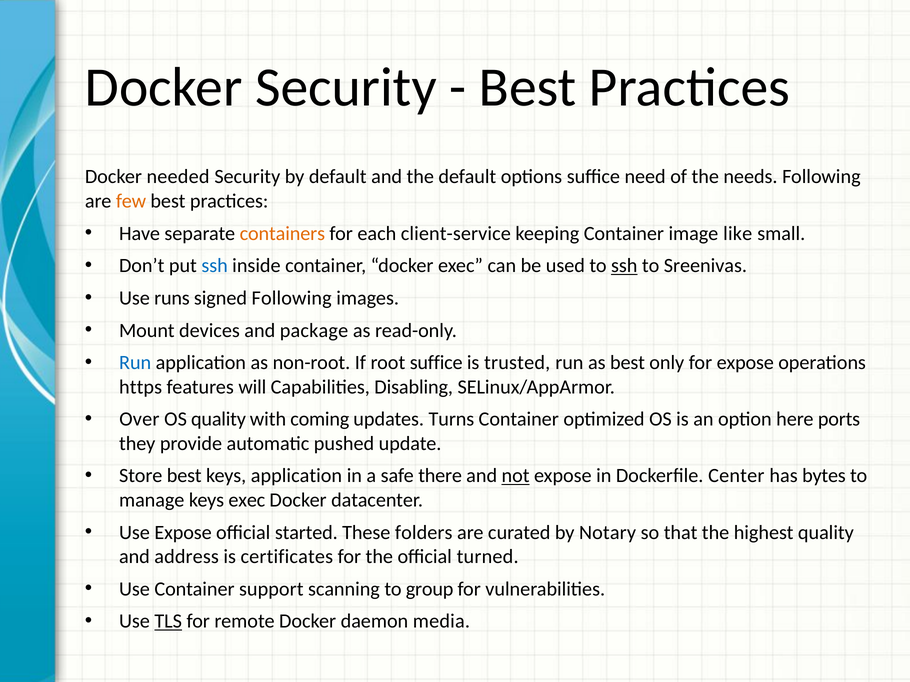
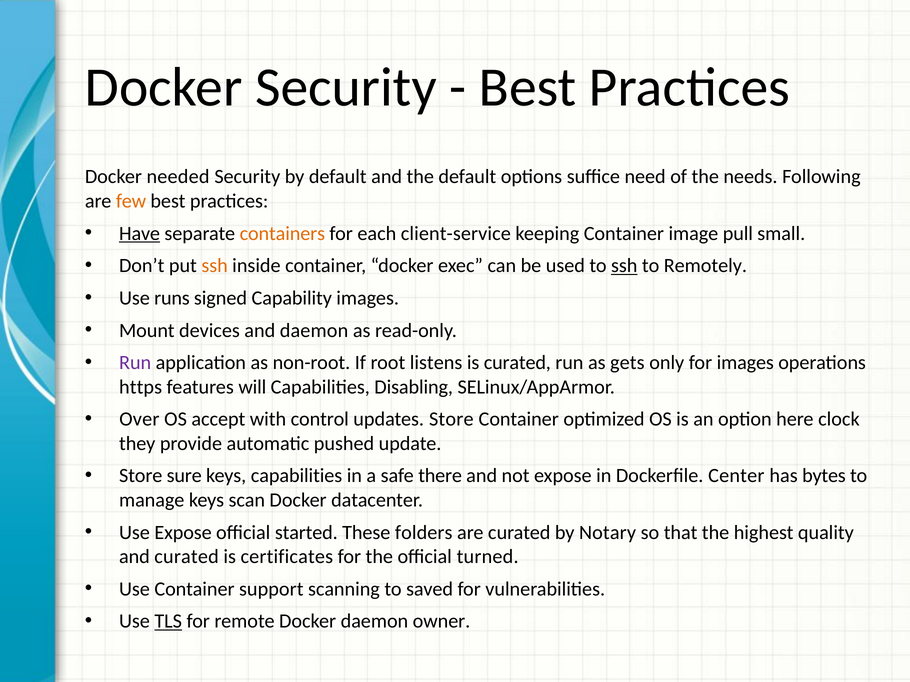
Have underline: none -> present
like: like -> pull
ssh at (215, 266) colour: blue -> orange
Sreenivas: Sreenivas -> Remotely
signed Following: Following -> Capability
and package: package -> daemon
Run at (135, 363) colour: blue -> purple
root suffice: suffice -> listens
is trusted: trusted -> curated
as best: best -> gets
for expose: expose -> images
OS quality: quality -> accept
coming: coming -> control
updates Turns: Turns -> Store
ports: ports -> clock
Store best: best -> sure
keys application: application -> capabilities
not underline: present -> none
keys exec: exec -> scan
and address: address -> curated
group: group -> saved
media: media -> owner
